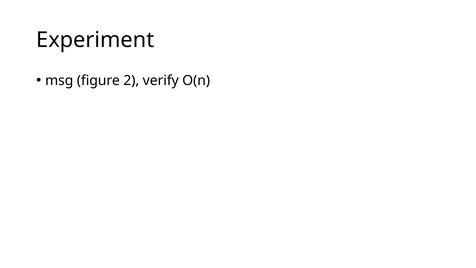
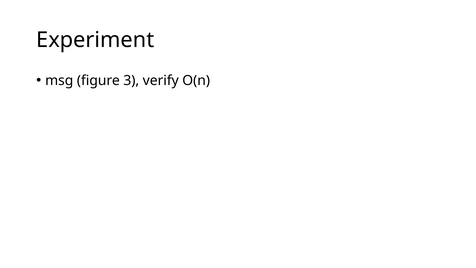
2: 2 -> 3
